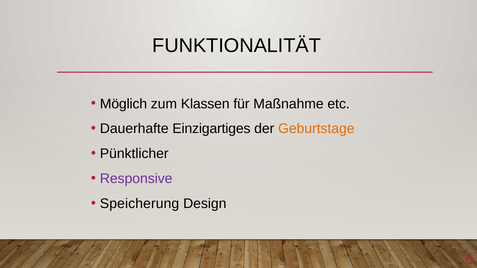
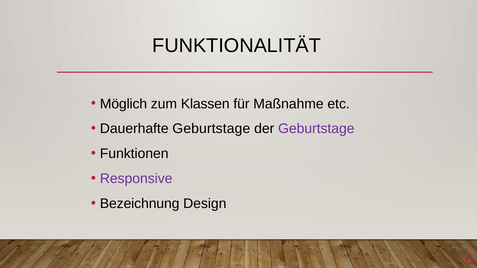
Dauerhafte Einzigartiges: Einzigartiges -> Geburtstage
Geburtstage at (316, 129) colour: orange -> purple
Pünktlicher: Pünktlicher -> Funktionen
Speicherung: Speicherung -> Bezeichnung
